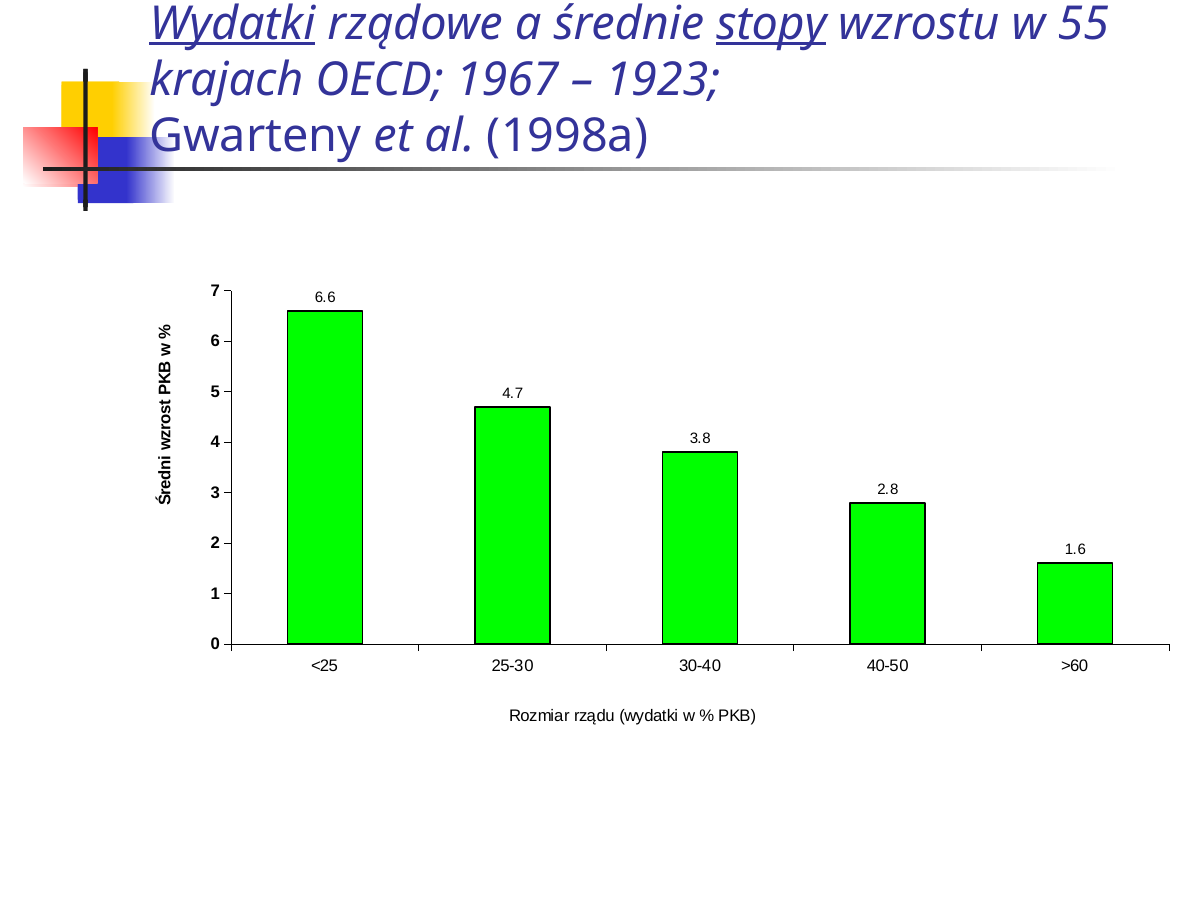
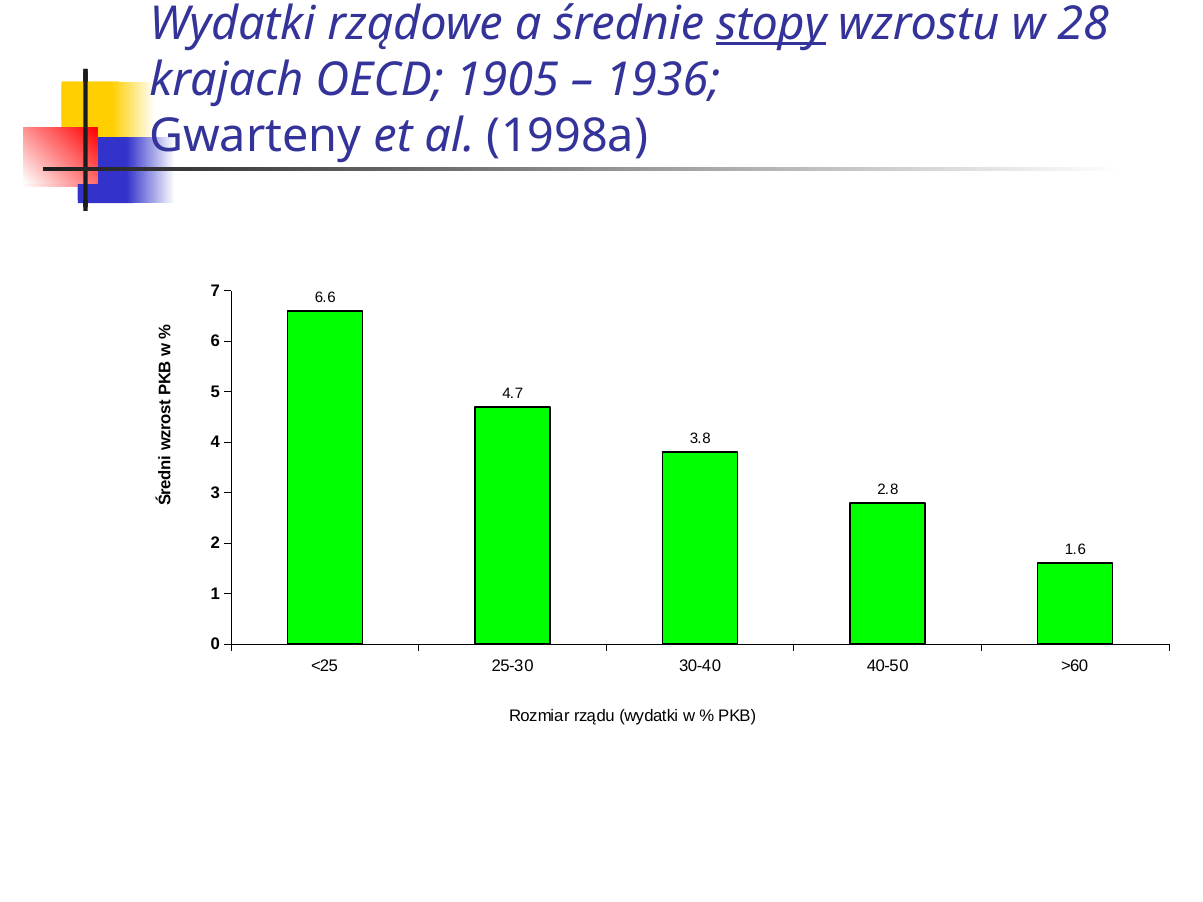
Wydatki at (232, 24) underline: present -> none
55: 55 -> 28
1967: 1967 -> 1905
1923: 1923 -> 1936
